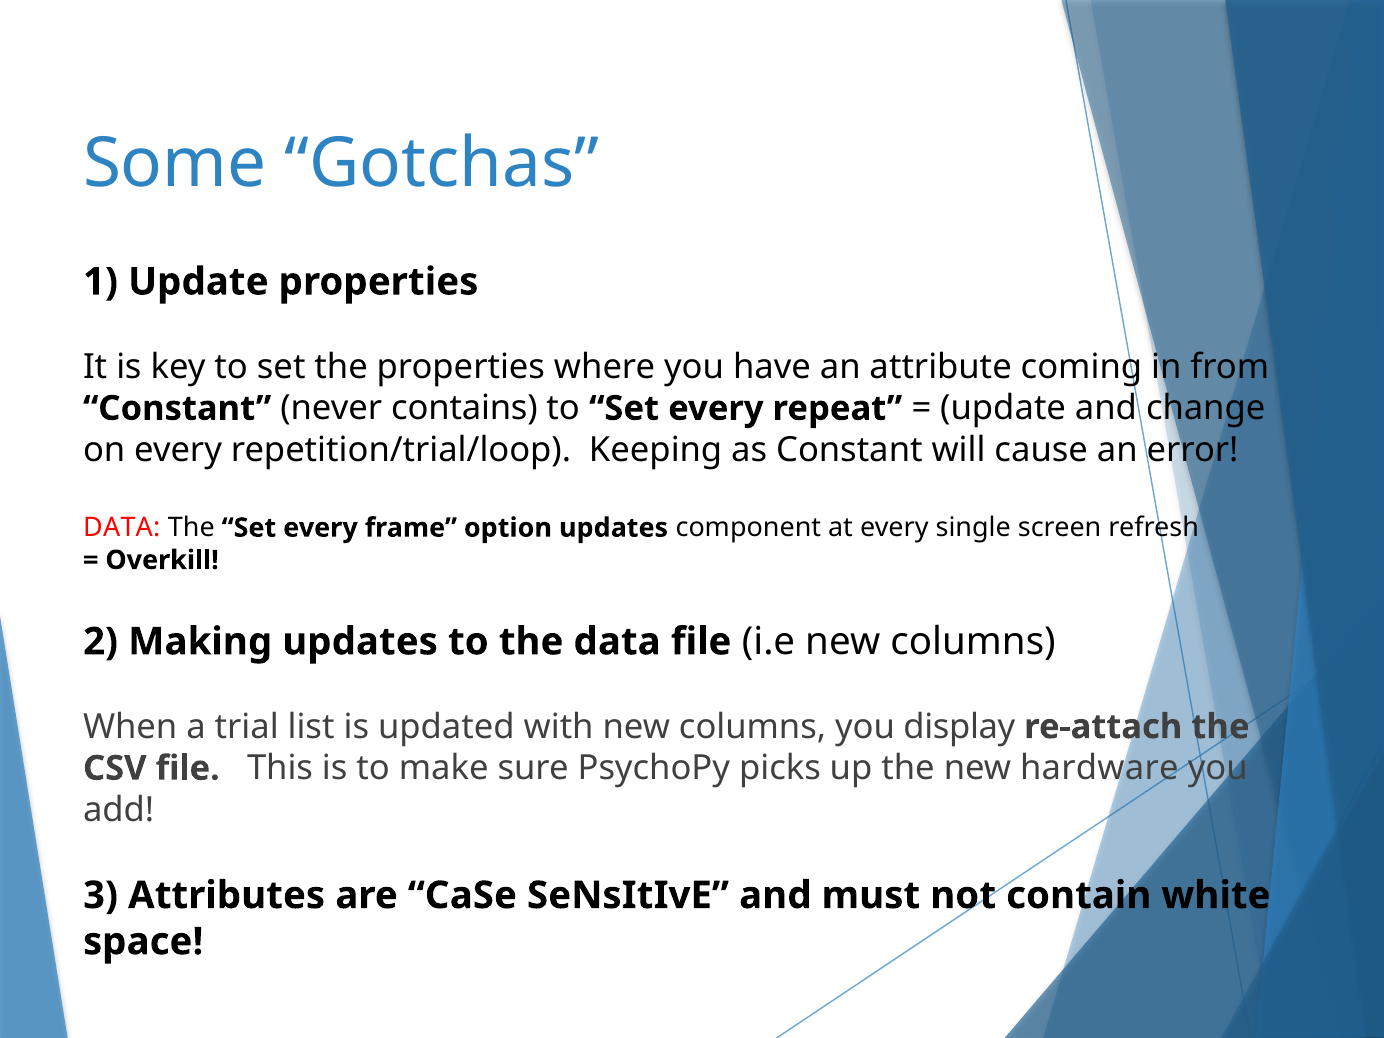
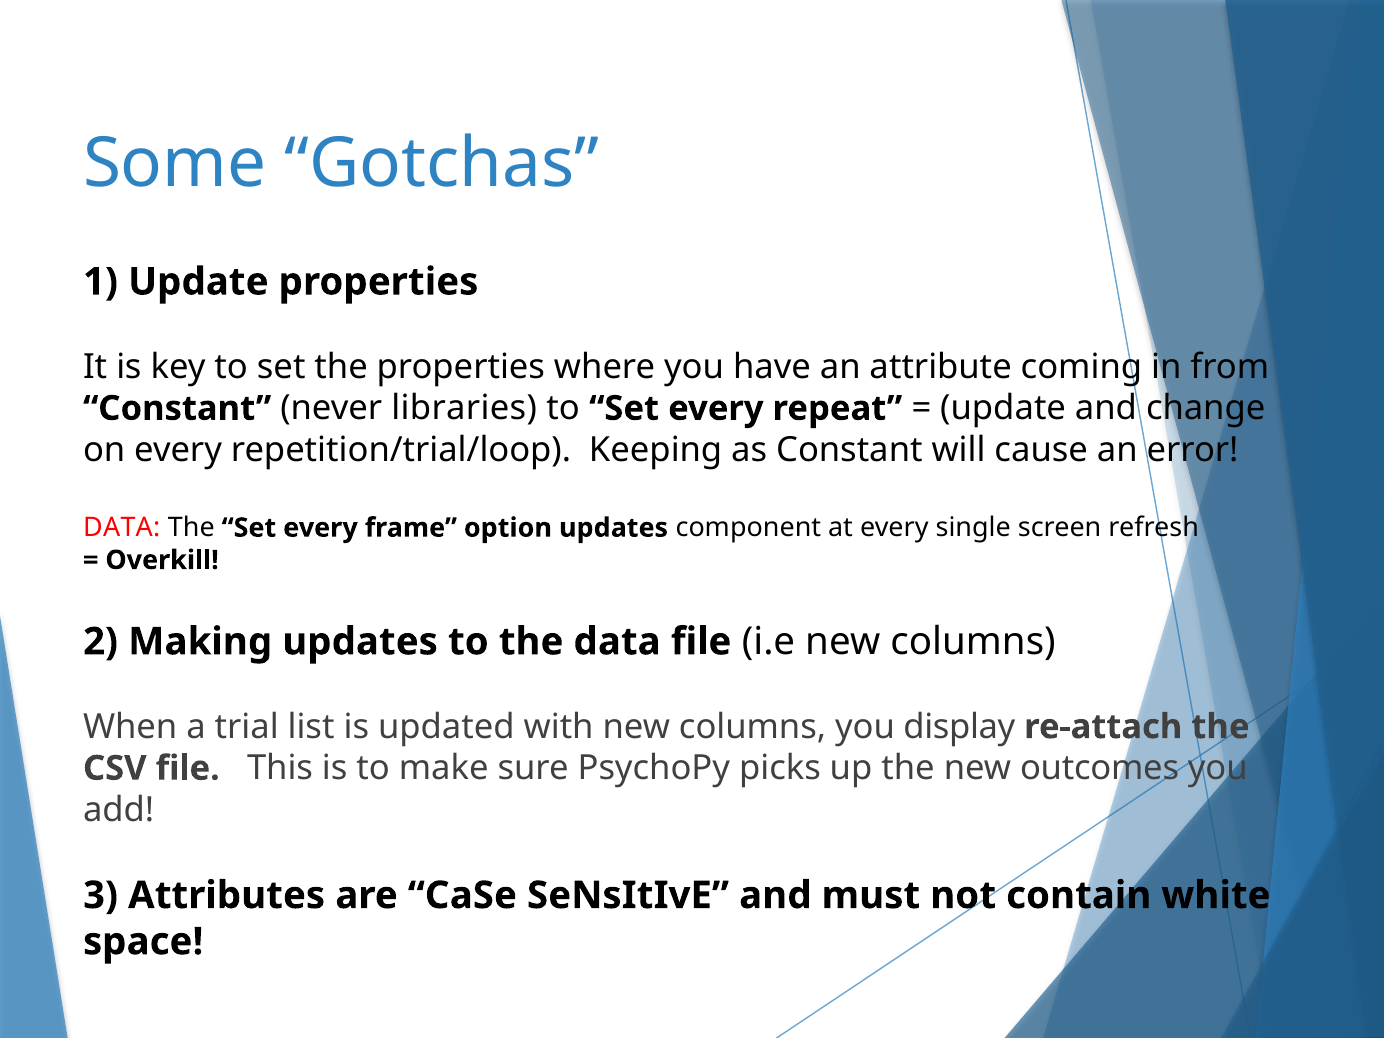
contains: contains -> libraries
hardware: hardware -> outcomes
